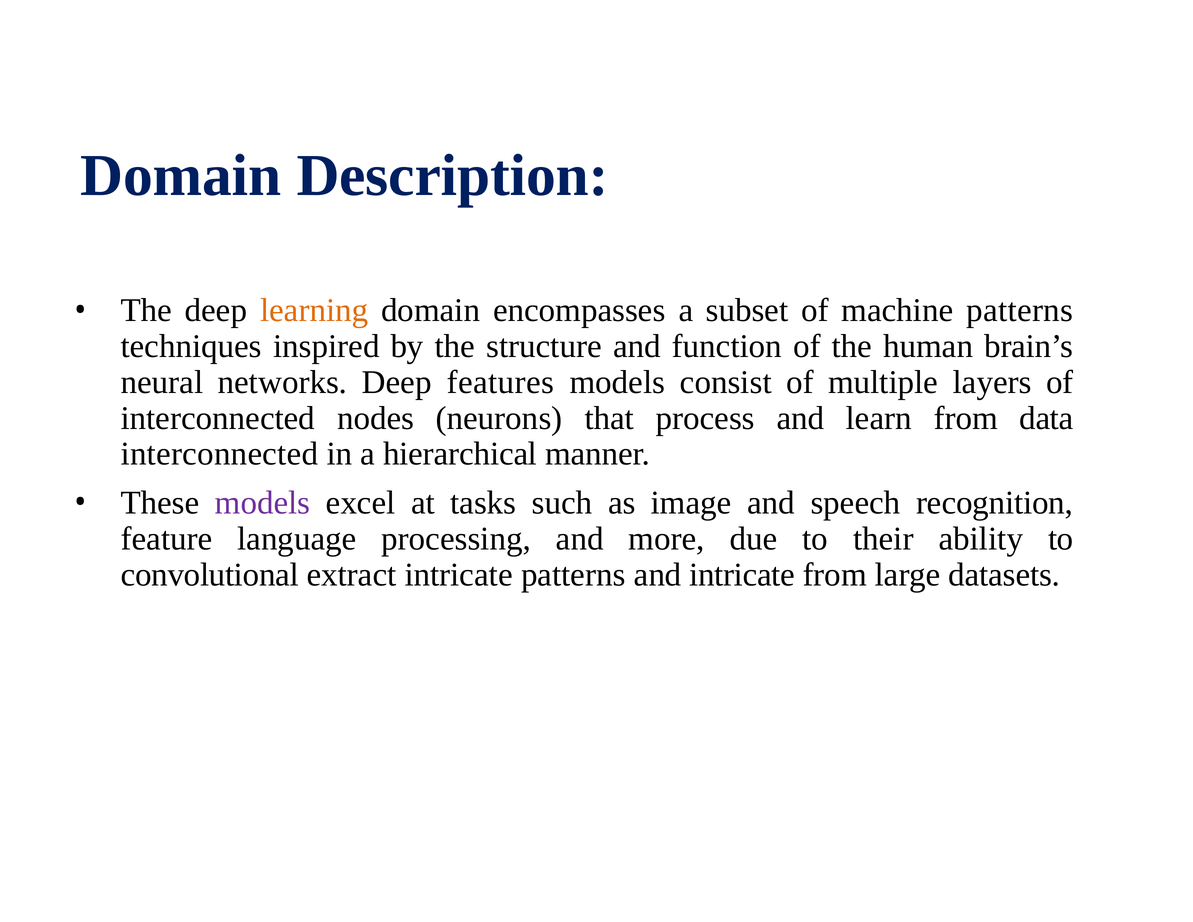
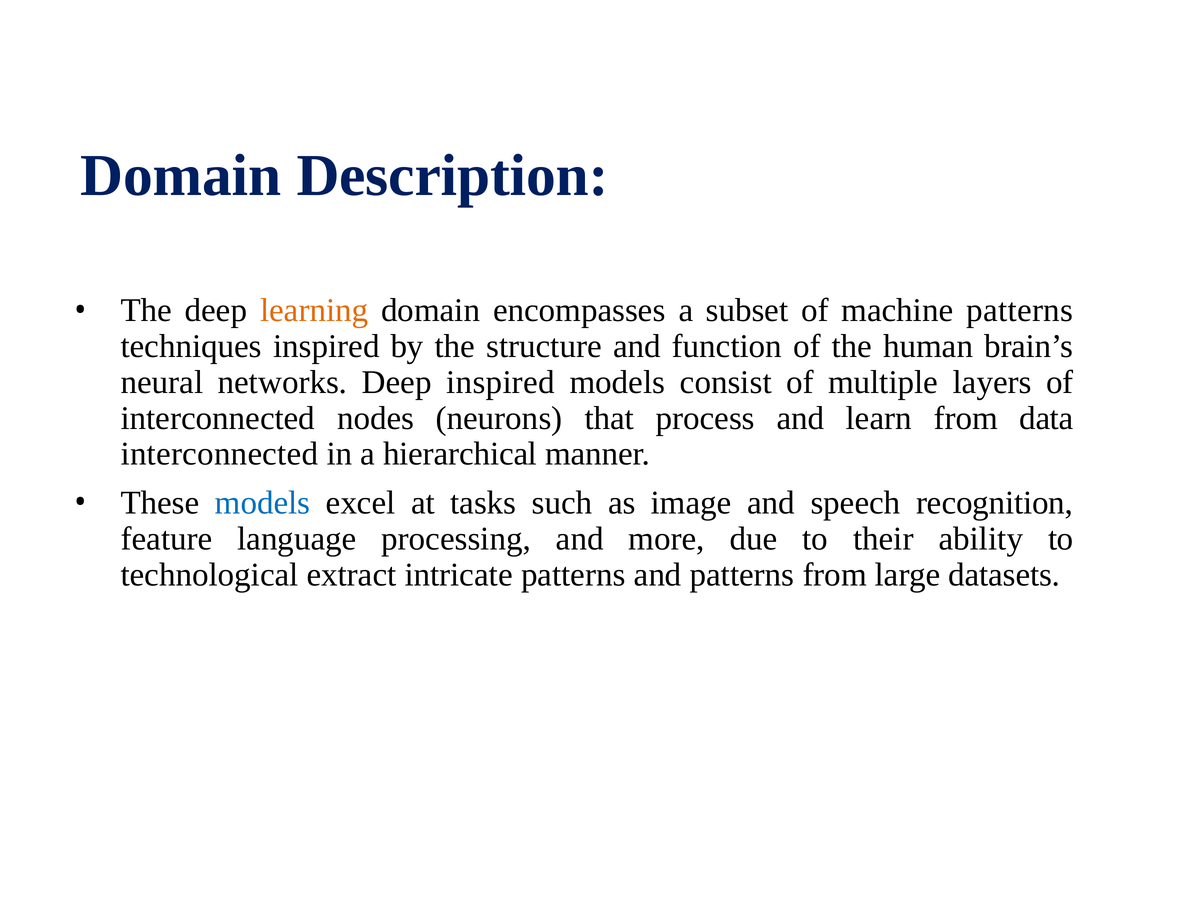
Deep features: features -> inspired
models at (263, 503) colour: purple -> blue
convolutional: convolutional -> technological
and intricate: intricate -> patterns
